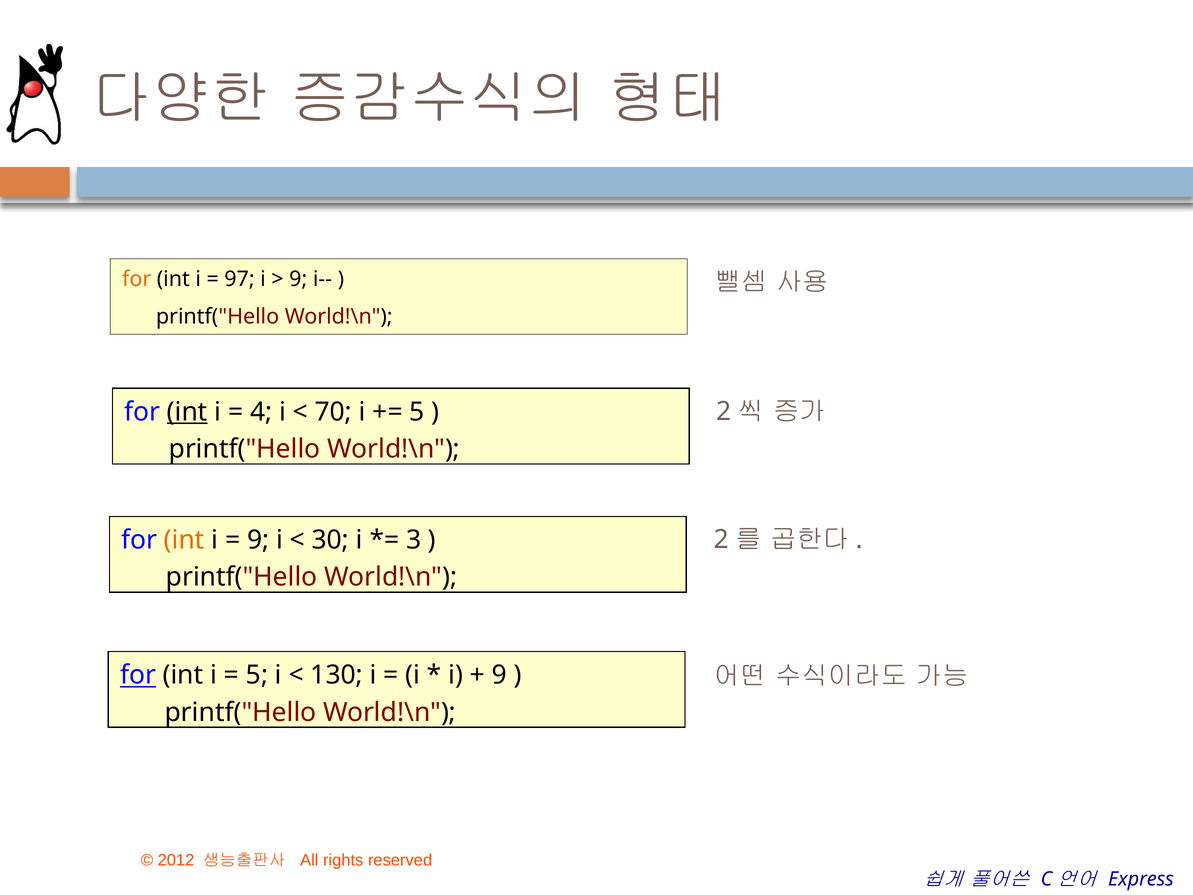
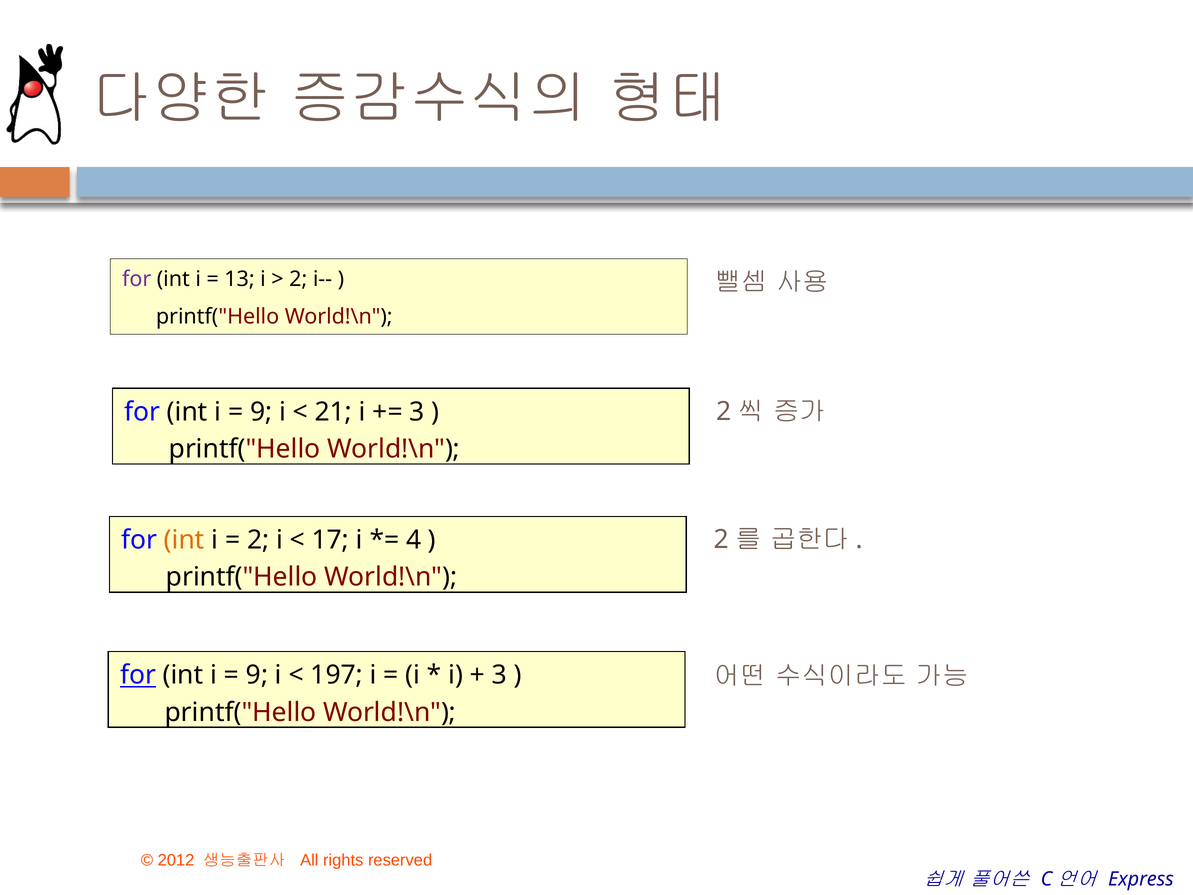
for at (137, 279) colour: orange -> purple
97: 97 -> 13
9 at (298, 279): 9 -> 2
int at (187, 412) underline: present -> none
4 at (261, 412): 4 -> 9
70: 70 -> 21
5 at (417, 412): 5 -> 3
9 at (258, 540): 9 -> 2
30: 30 -> 17
3: 3 -> 4
5 at (257, 675): 5 -> 9
130: 130 -> 197
9 at (499, 675): 9 -> 3
